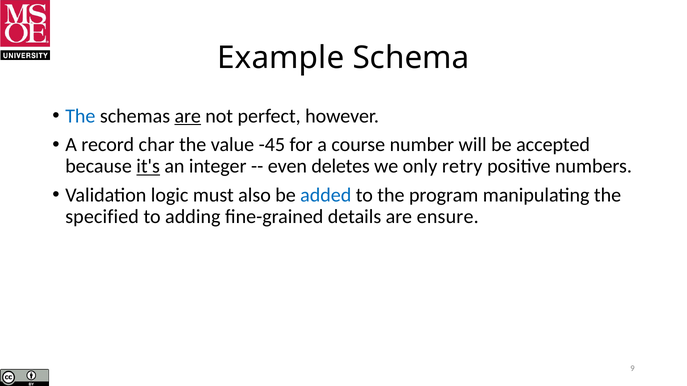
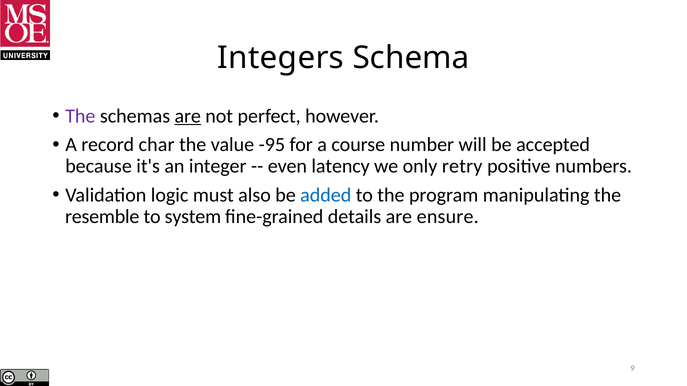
Example: Example -> Integers
The at (80, 116) colour: blue -> purple
-45: -45 -> -95
it's underline: present -> none
deletes: deletes -> latency
specified: specified -> resemble
adding: adding -> system
